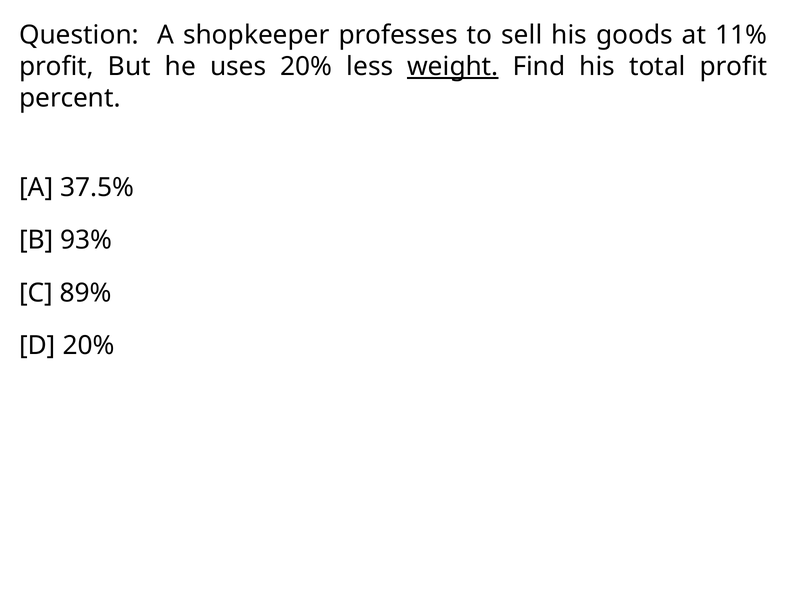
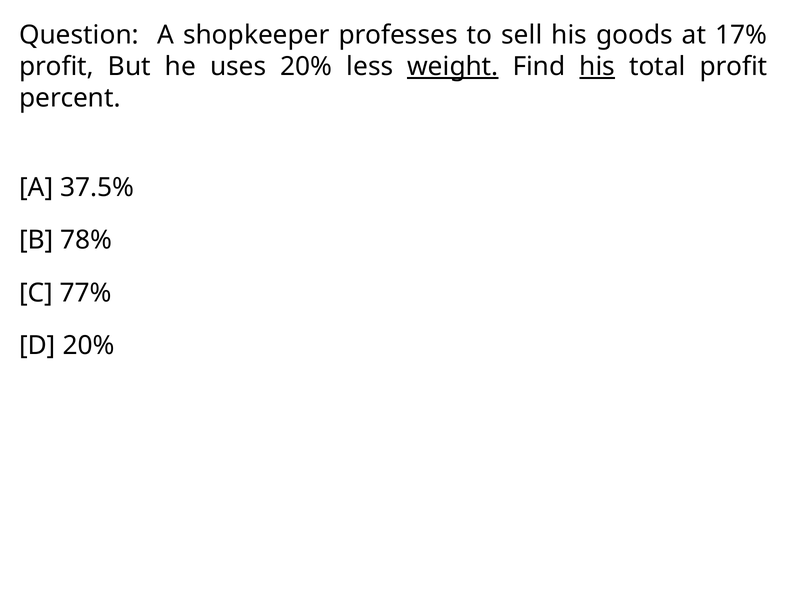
11%: 11% -> 17%
his at (597, 67) underline: none -> present
93%: 93% -> 78%
89%: 89% -> 77%
